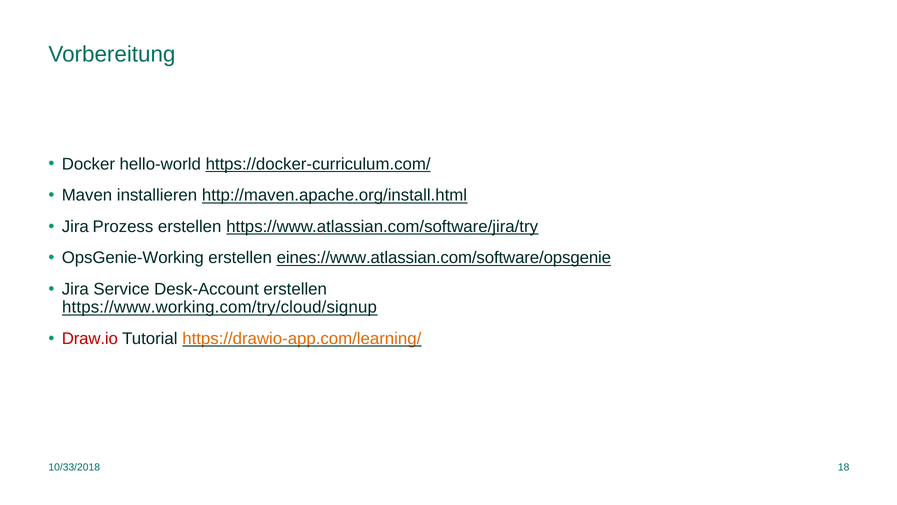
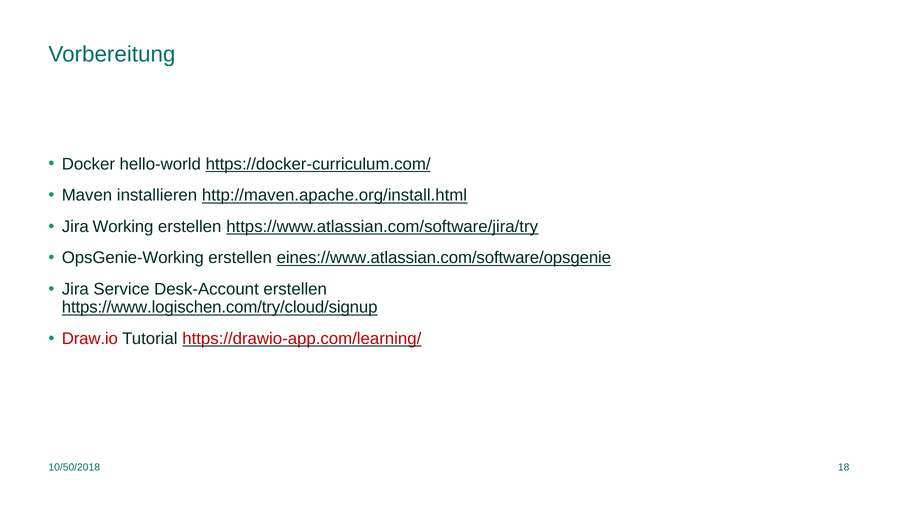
Prozess: Prozess -> Working
https://www.working.com/try/cloud/signup: https://www.working.com/try/cloud/signup -> https://www.logischen.com/try/cloud/signup
https://drawio-app.com/learning/ colour: orange -> red
10/33/2018: 10/33/2018 -> 10/50/2018
